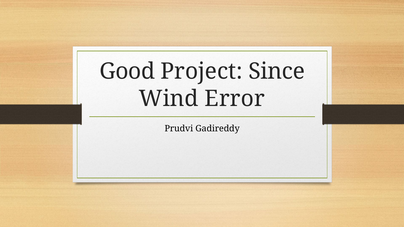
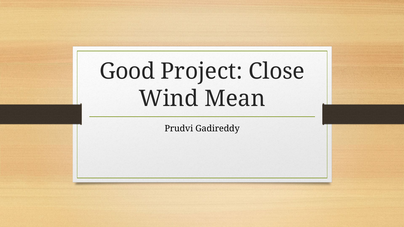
Since: Since -> Close
Error: Error -> Mean
